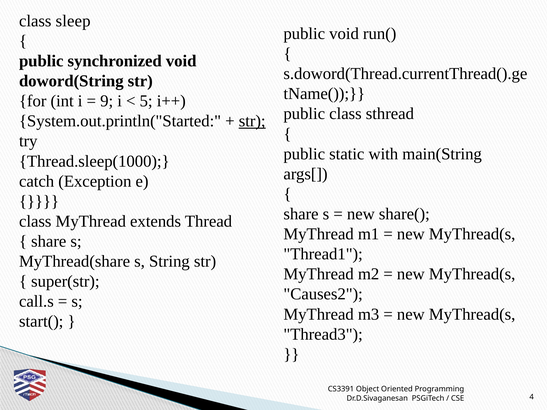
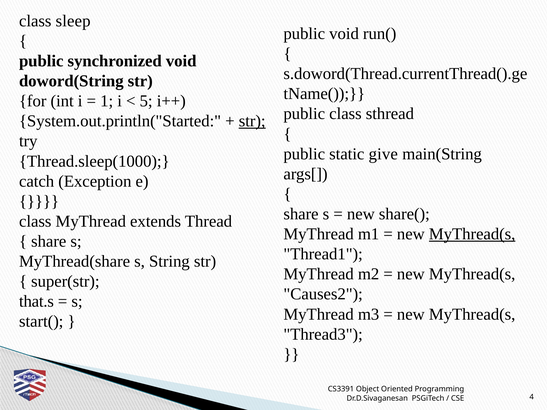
9: 9 -> 1
with: with -> give
MyThread(s at (472, 234) underline: none -> present
call.s: call.s -> that.s
